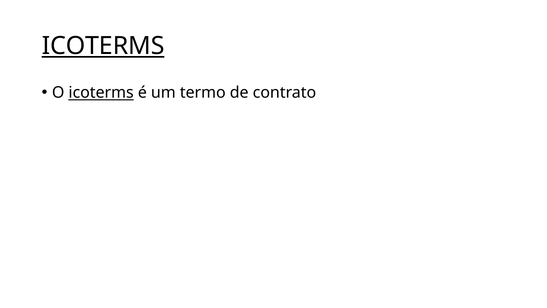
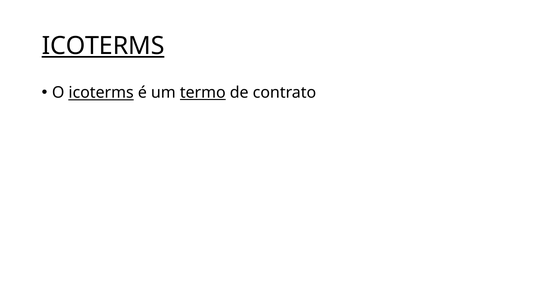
termo underline: none -> present
